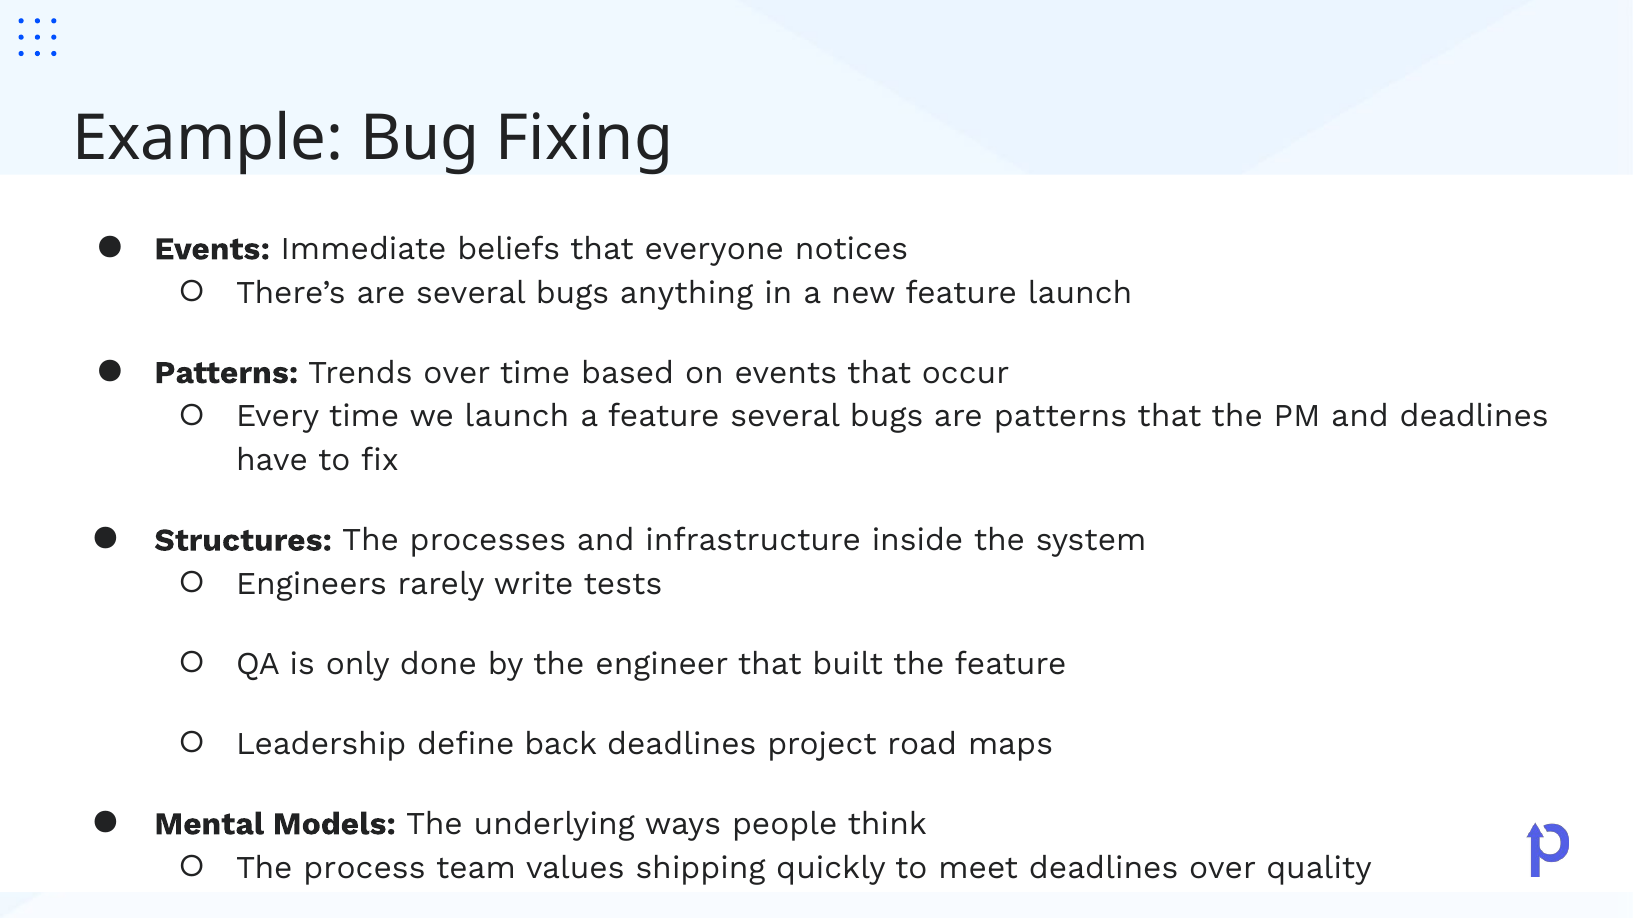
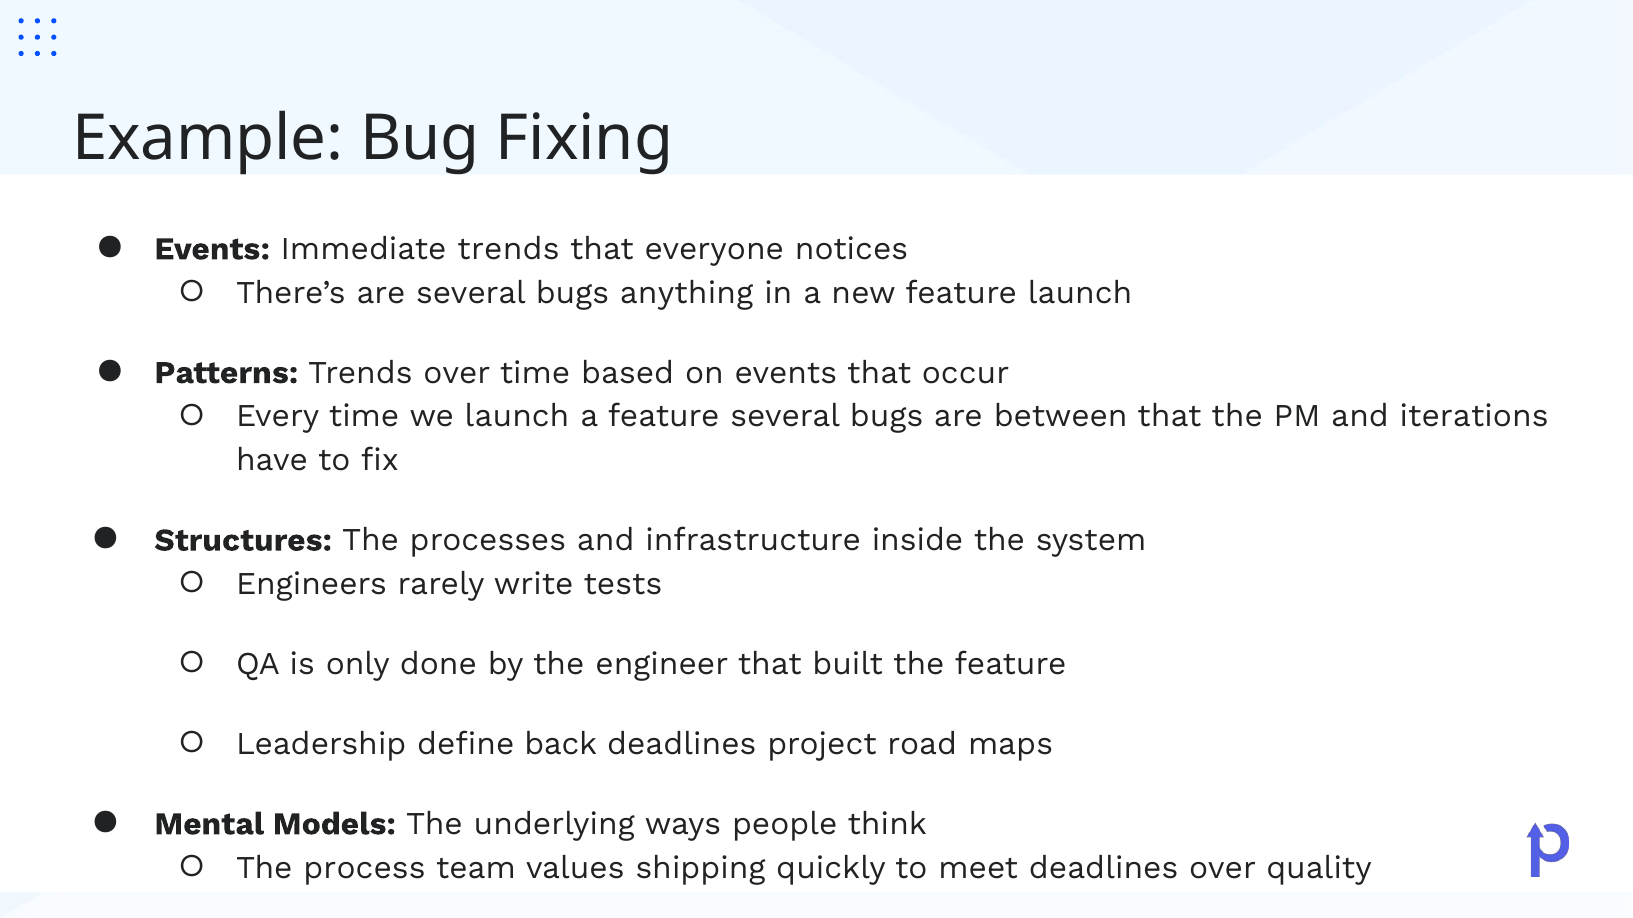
Immediate beliefs: beliefs -> trends
are patterns: patterns -> between
and deadlines: deadlines -> iterations
